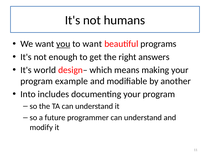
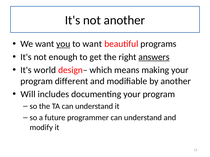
not humans: humans -> another
answers underline: none -> present
example: example -> different
Into: Into -> Will
